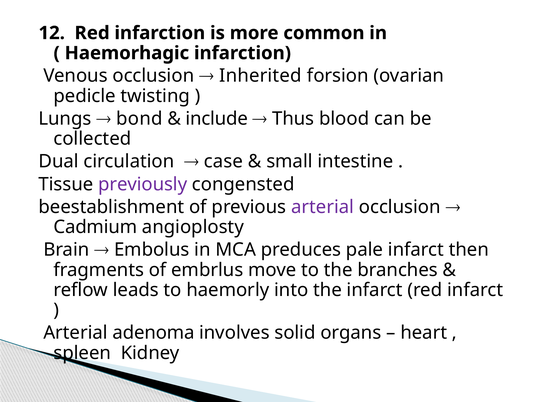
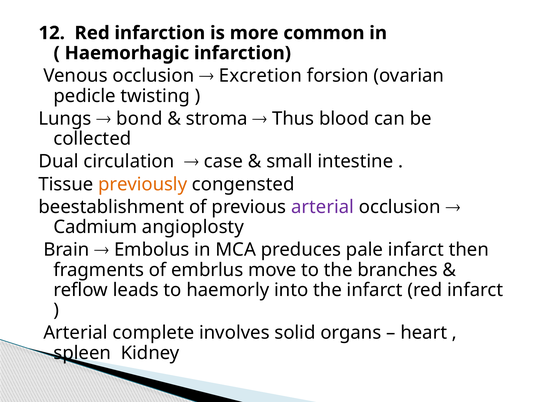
Inherited: Inherited -> Excretion
include: include -> stroma
previously colour: purple -> orange
adenoma: adenoma -> complete
